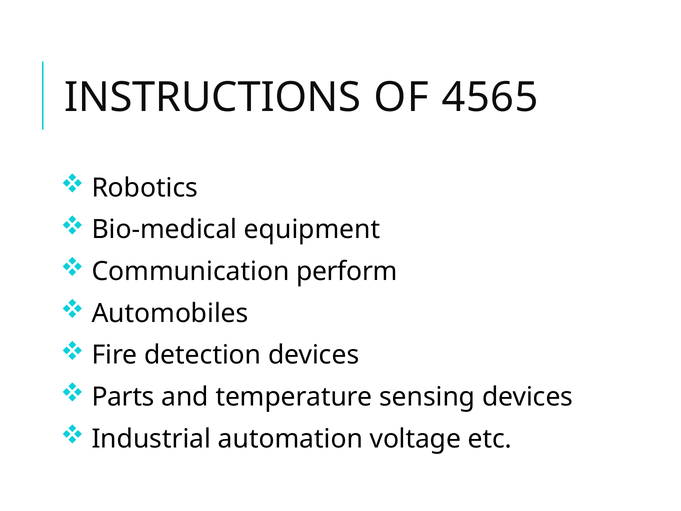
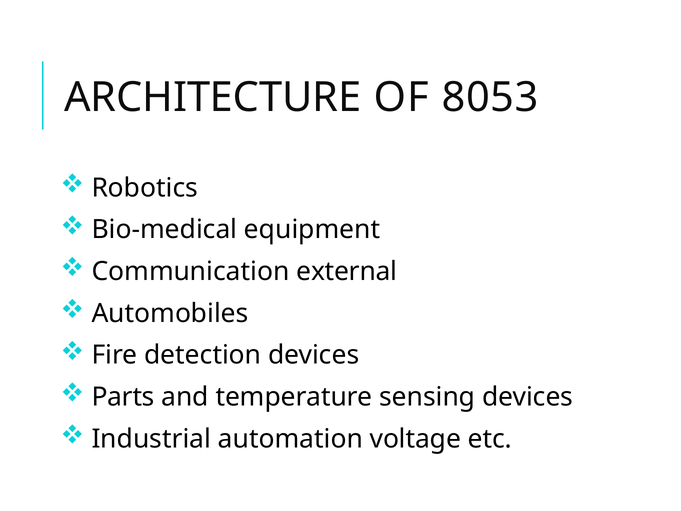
INSTRUCTIONS: INSTRUCTIONS -> ARCHITECTURE
4565: 4565 -> 8053
perform: perform -> external
